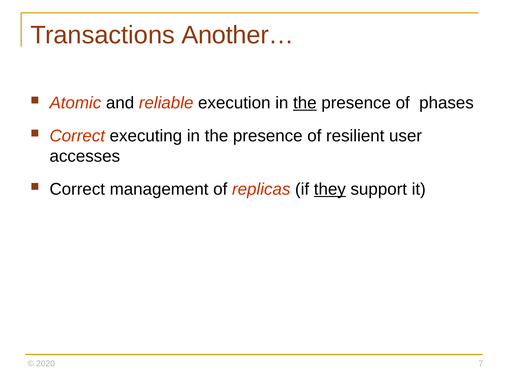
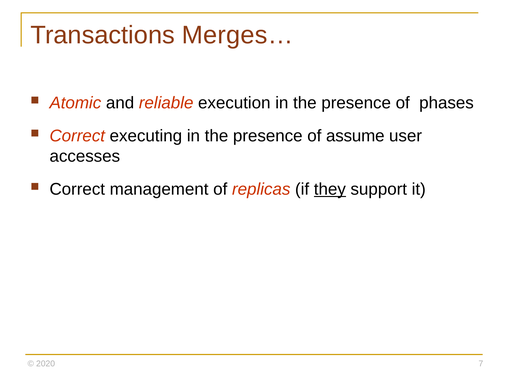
Another…: Another… -> Merges…
the at (305, 103) underline: present -> none
resilient: resilient -> assume
